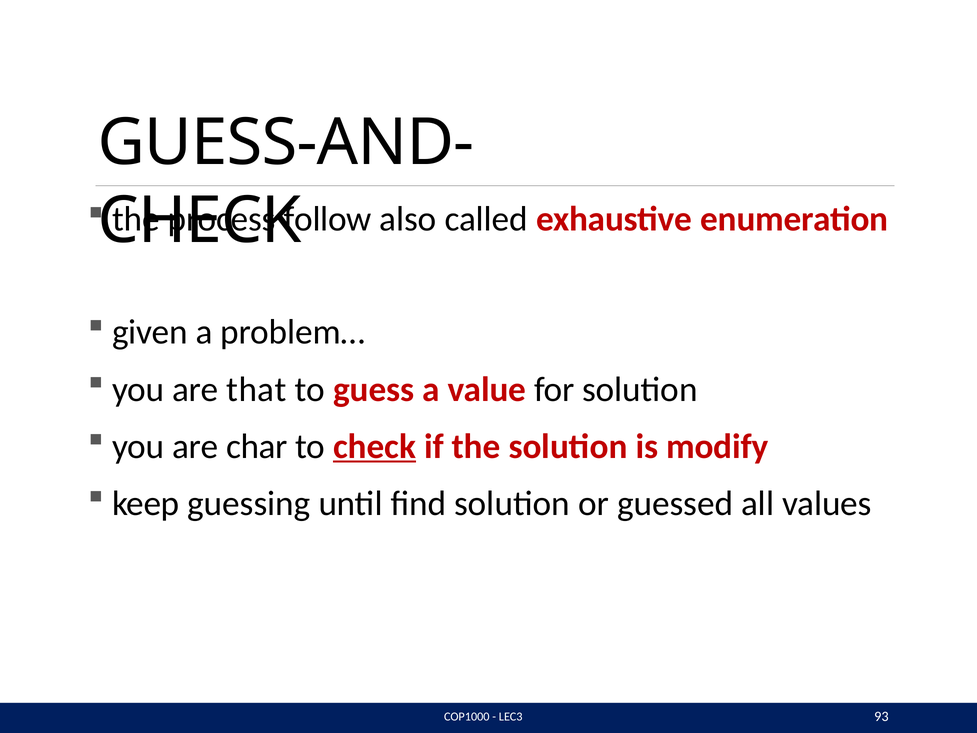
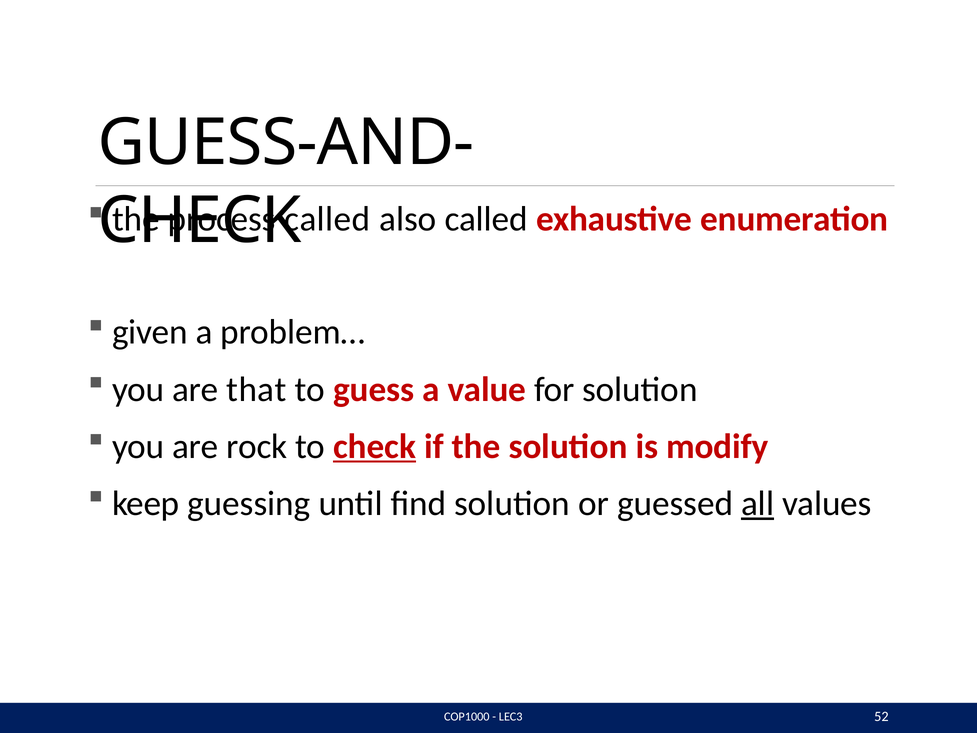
follow at (328, 219): follow -> called
char: char -> rock
all underline: none -> present
93: 93 -> 52
